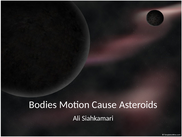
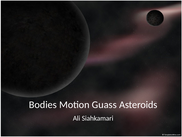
Cause: Cause -> Guass
